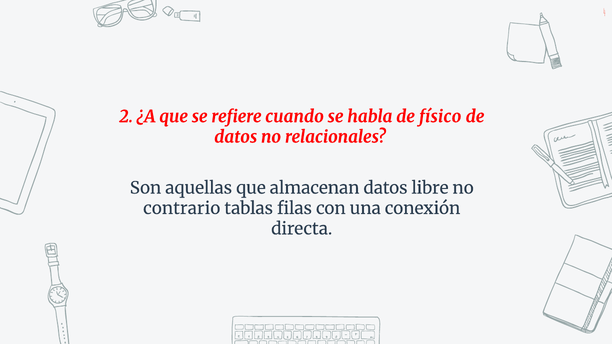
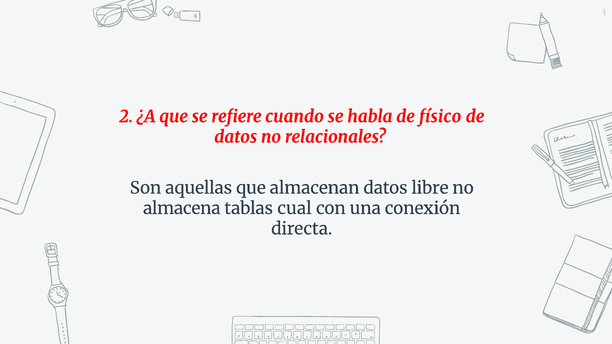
contrario: contrario -> almacena
filas: filas -> cual
